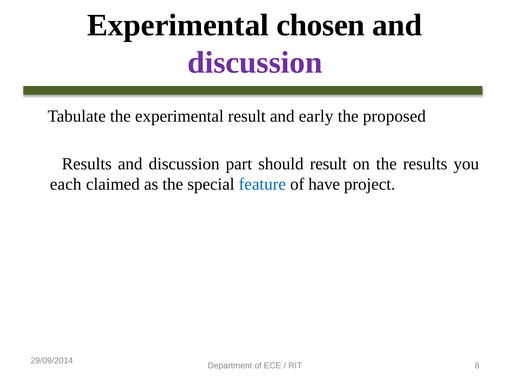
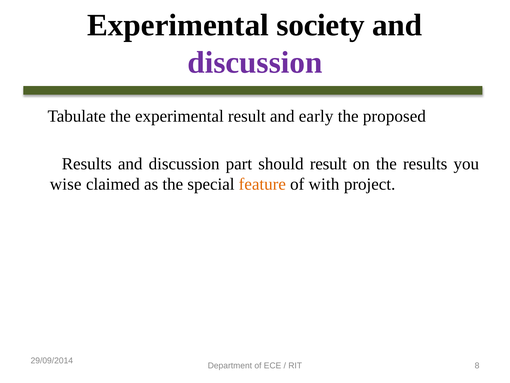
chosen: chosen -> society
each: each -> wise
feature colour: blue -> orange
have: have -> with
